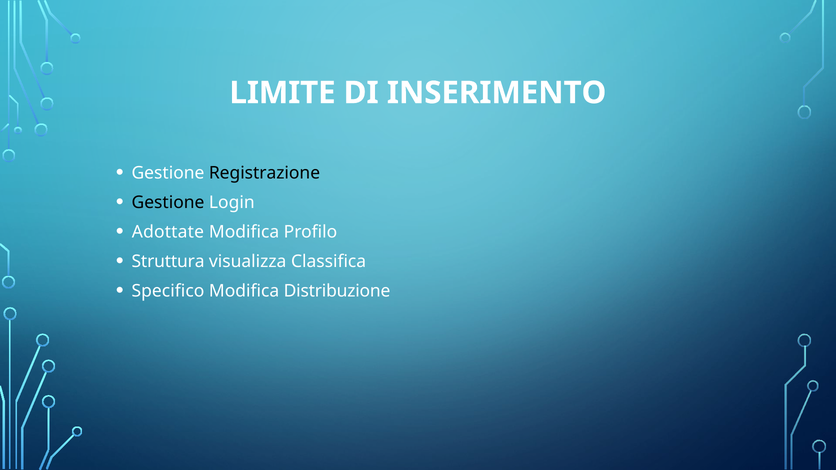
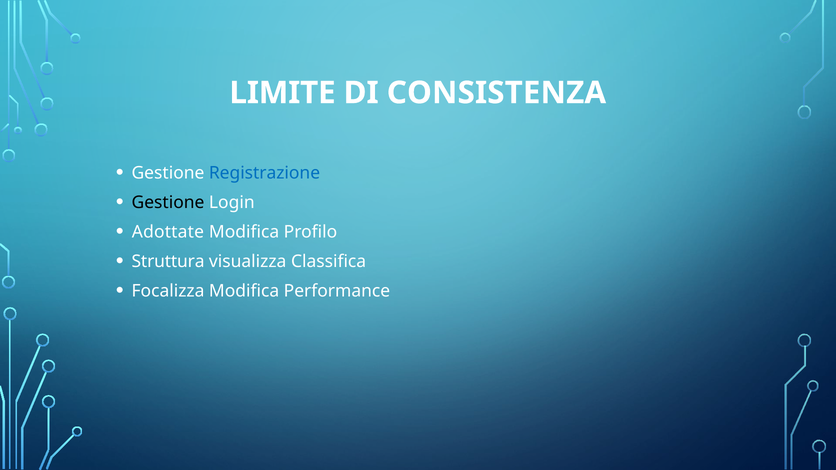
INSERIMENTO: INSERIMENTO -> CONSISTENZA
Registrazione colour: black -> blue
Specifico: Specifico -> Focalizza
Distribuzione: Distribuzione -> Performance
